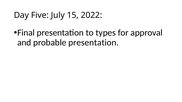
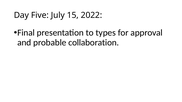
probable presentation: presentation -> collaboration
